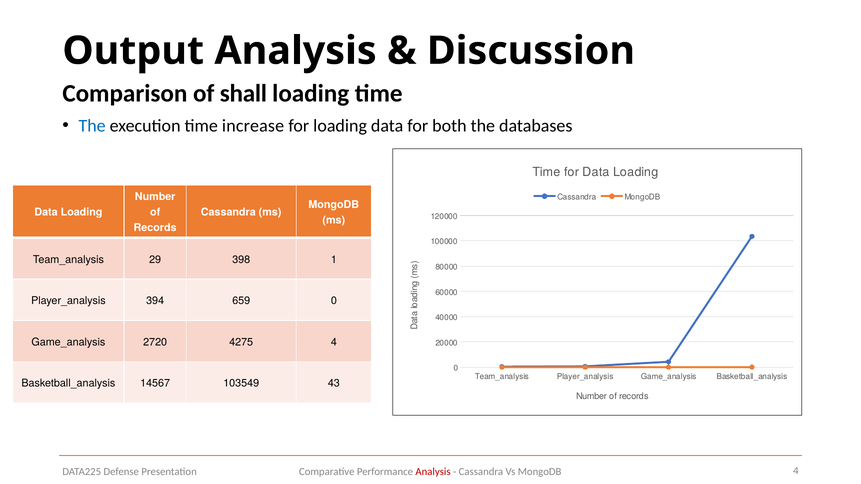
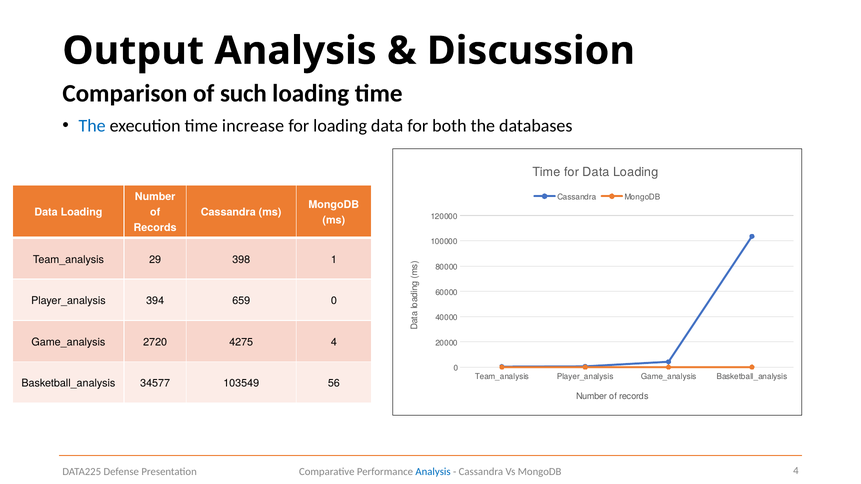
shall: shall -> such
14567: 14567 -> 34577
43: 43 -> 56
Analysis at (433, 472) colour: red -> blue
